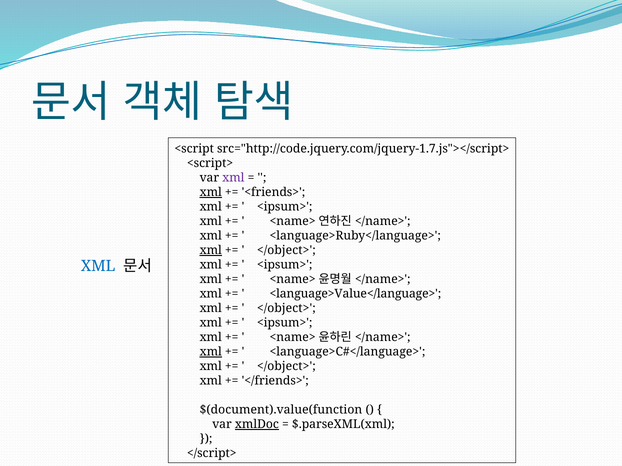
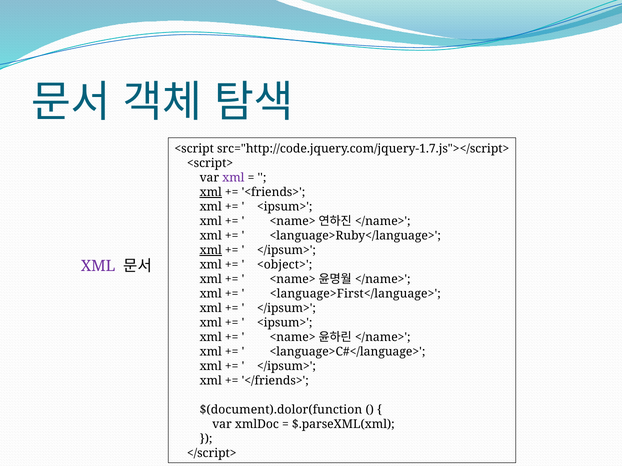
</object> at (286, 251): </object> -> </ipsum>
<ipsum> at (285, 265): <ipsum> -> <object>
XML at (98, 266) colour: blue -> purple
<language>Value</language>: <language>Value</language> -> <language>First</language>
</object> at (286, 309): </object> -> </ipsum>
xml at (211, 352) underline: present -> none
</object> at (286, 367): </object> -> </ipsum>
$(document).value(function: $(document).value(function -> $(document).dolor(function
xmlDoc underline: present -> none
